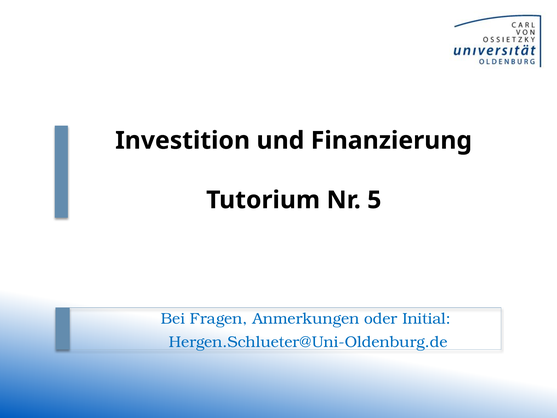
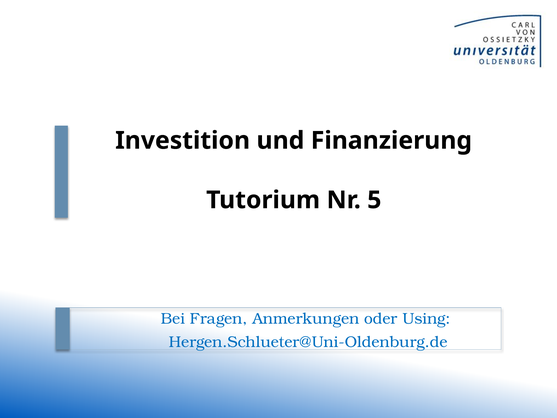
Initial: Initial -> Using
